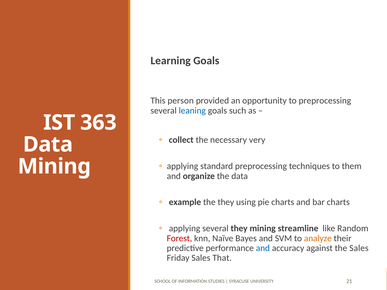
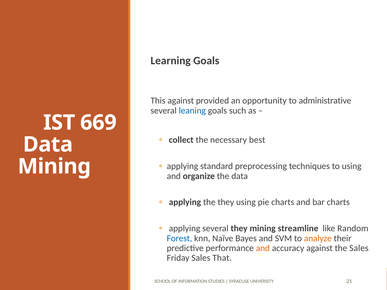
This person: person -> against
to preprocessing: preprocessing -> administrative
363: 363 -> 669
very: very -> best
to them: them -> using
example at (185, 202): example -> applying
Forest colour: red -> blue
and at (263, 248) colour: blue -> orange
